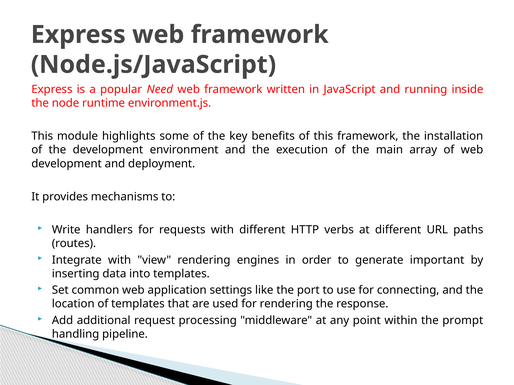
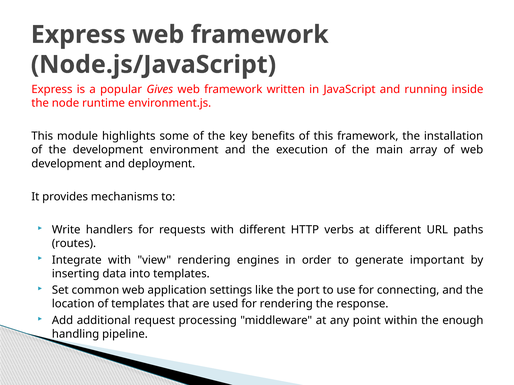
Need: Need -> Gives
prompt: prompt -> enough
